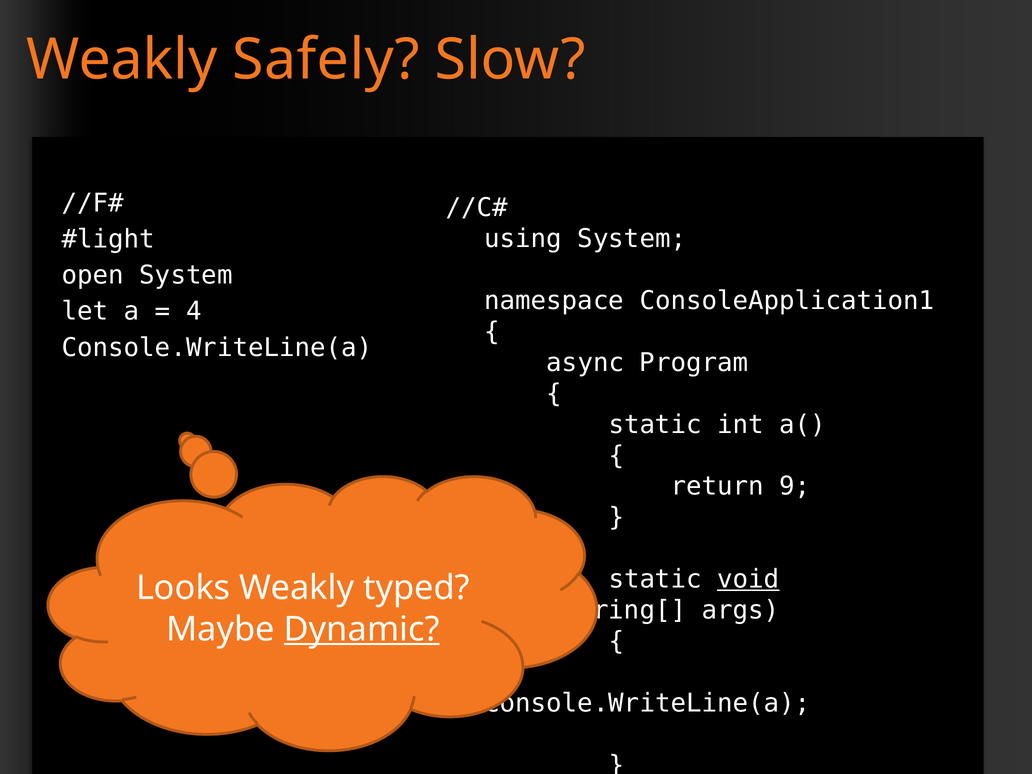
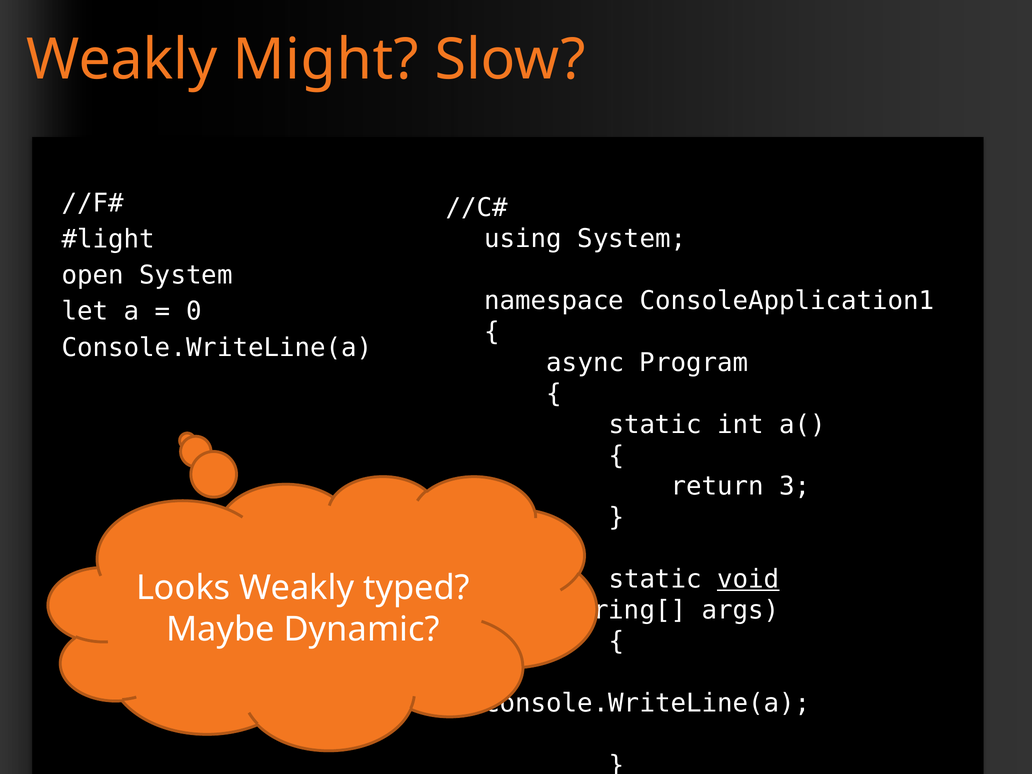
Safely: Safely -> Might
4: 4 -> 0
9: 9 -> 3
Dynamic underline: present -> none
